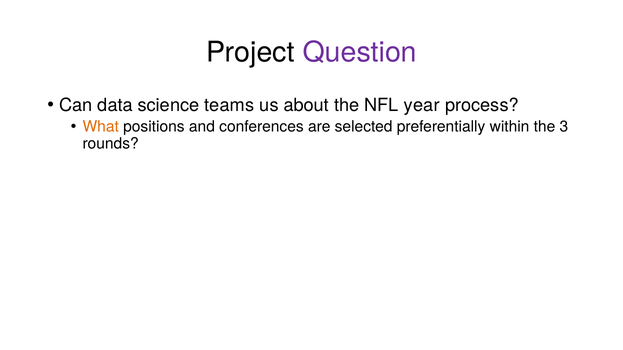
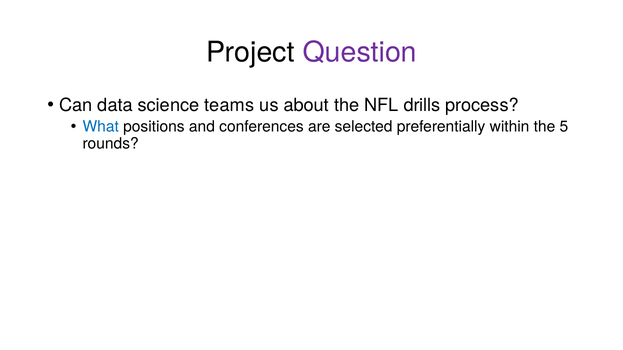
year: year -> drills
What colour: orange -> blue
3: 3 -> 5
